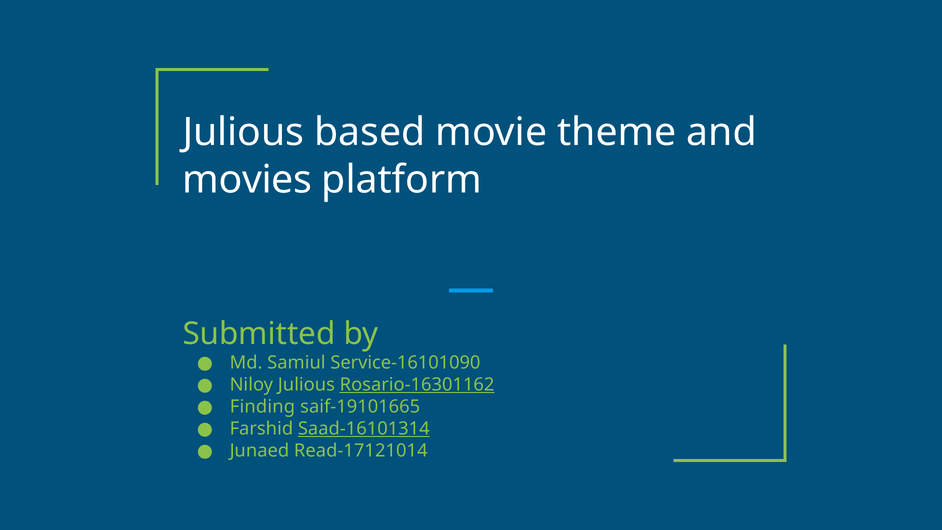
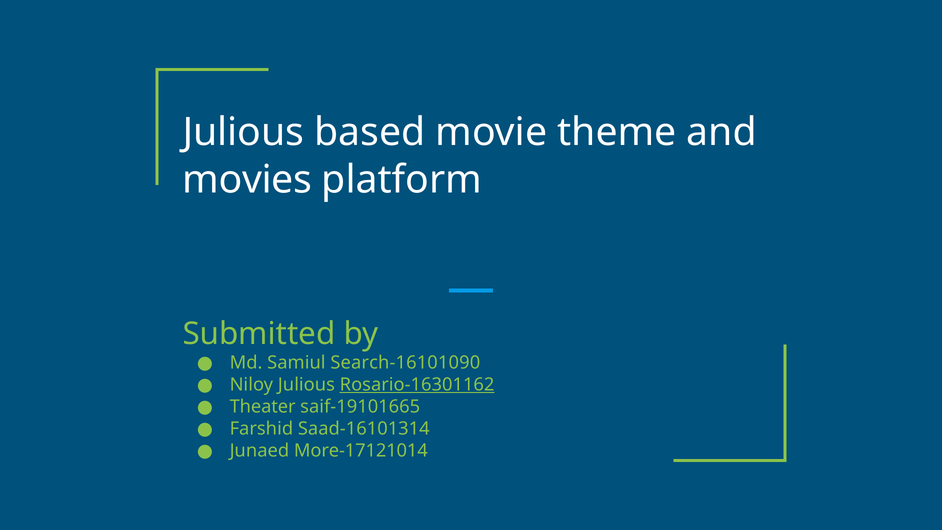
Service-16101090: Service-16101090 -> Search-16101090
Finding: Finding -> Theater
Saad-16101314 underline: present -> none
Read-17121014: Read-17121014 -> More-17121014
